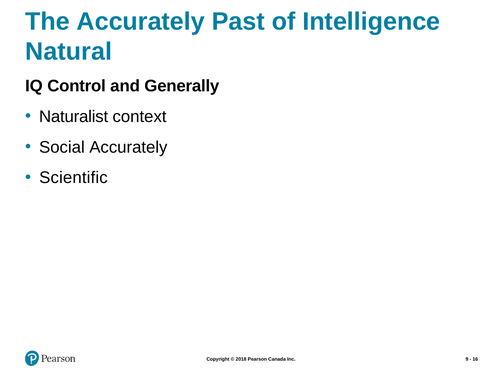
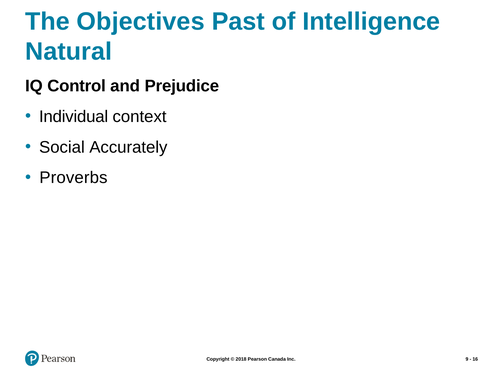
The Accurately: Accurately -> Objectives
Generally: Generally -> Prejudice
Naturalist: Naturalist -> Individual
Scientific: Scientific -> Proverbs
